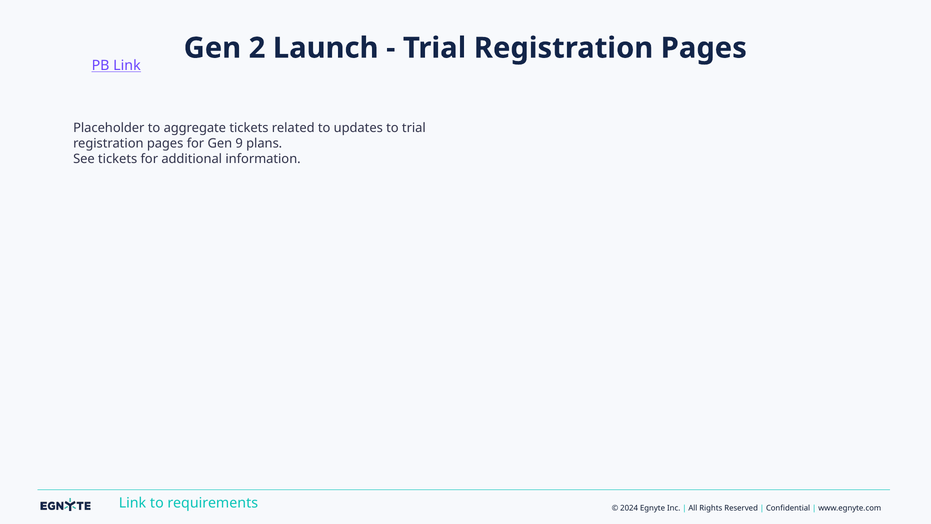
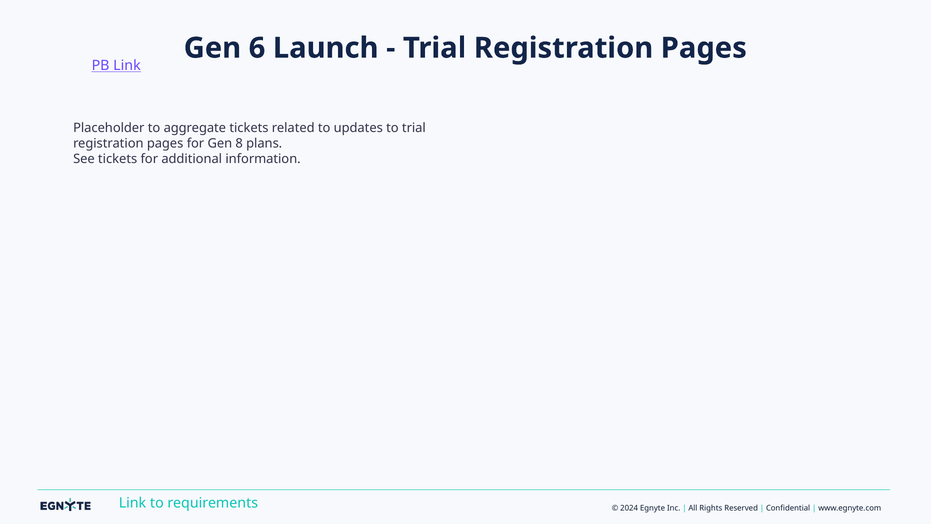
2: 2 -> 6
9: 9 -> 8
